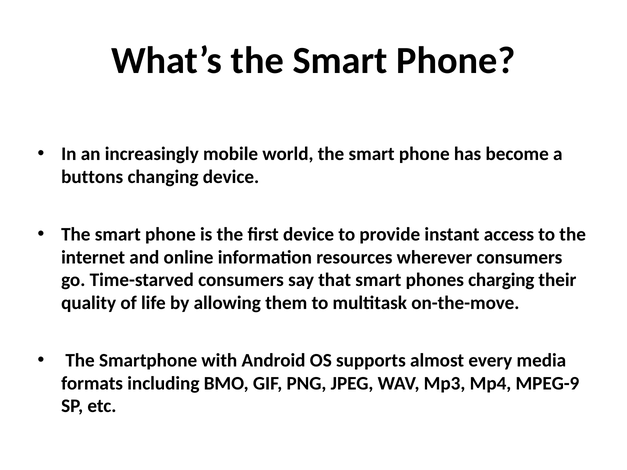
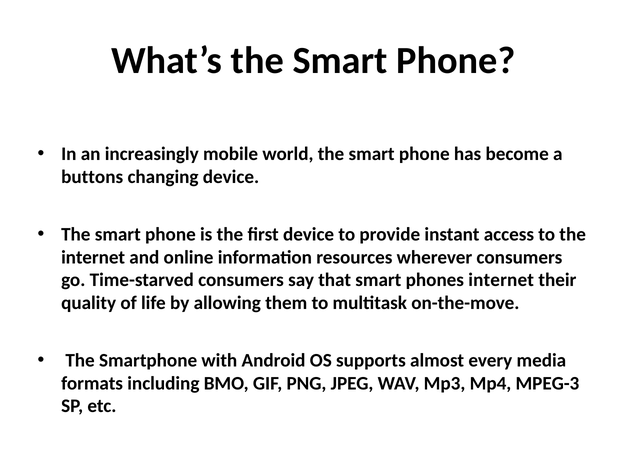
phones charging: charging -> internet
MPEG-9: MPEG-9 -> MPEG-3
